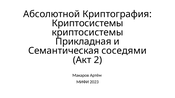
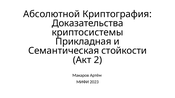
Криптосистемы at (88, 23): Криптосистемы -> Доказательства
соседями: соседями -> стойкости
